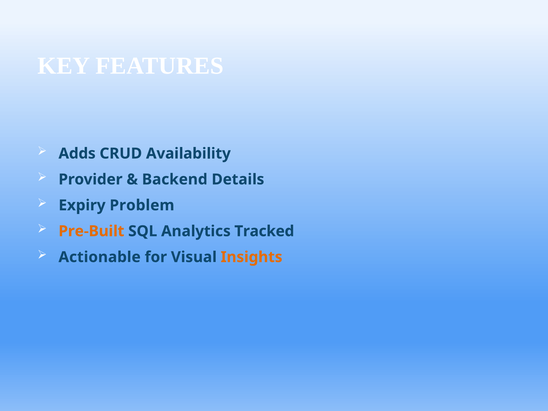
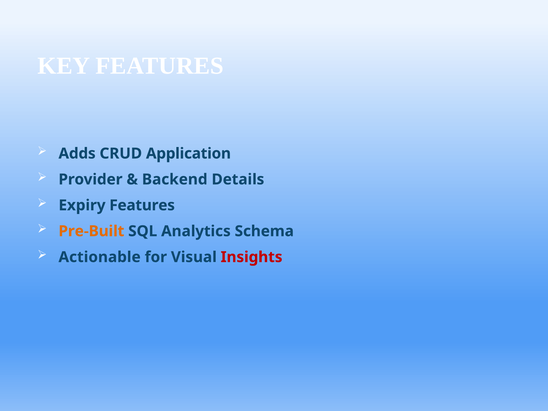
Availability: Availability -> Application
Expiry Problem: Problem -> Features
Tracked: Tracked -> Schema
Insights colour: orange -> red
